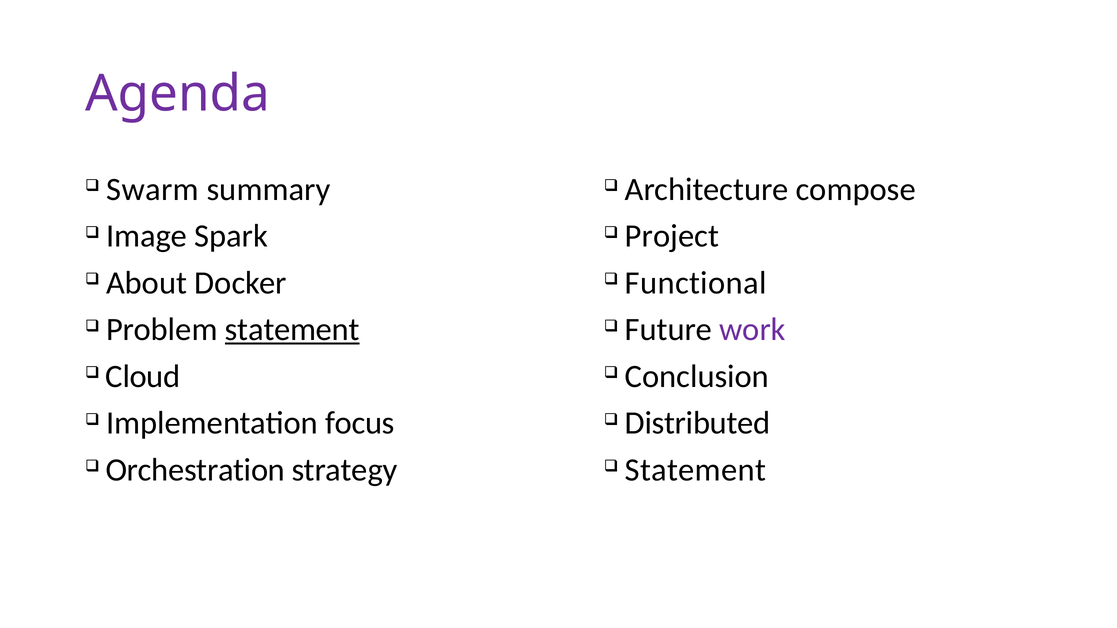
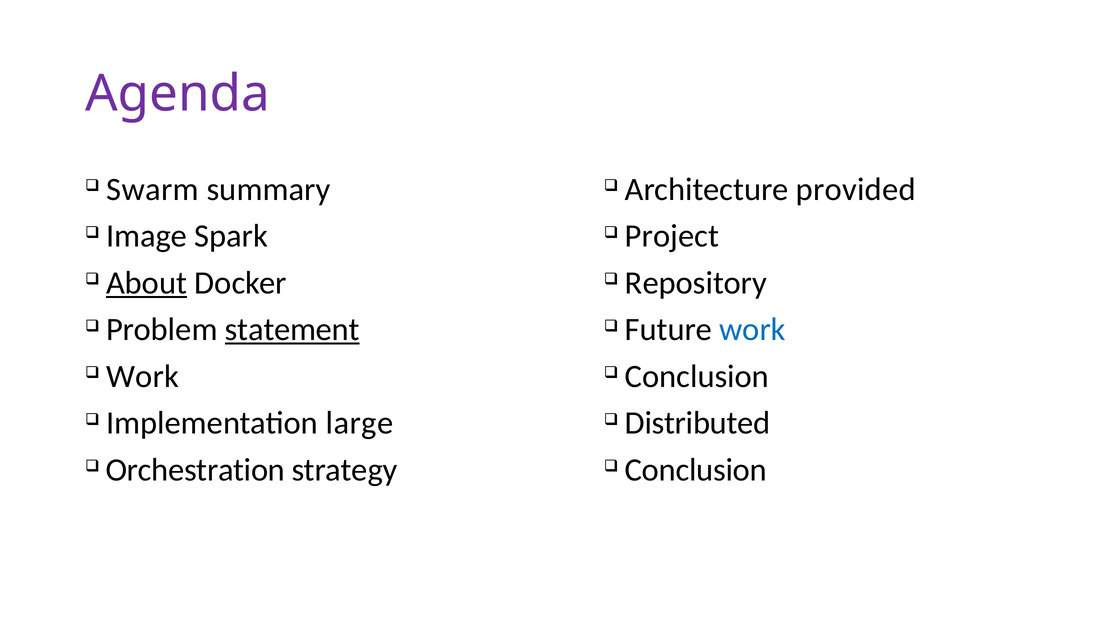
compose: compose -> provided
About underline: none -> present
Functional: Functional -> Repository
work at (752, 330) colour: purple -> blue
Cloud at (143, 376): Cloud -> Work
focus: focus -> large
Statement at (695, 470): Statement -> Conclusion
